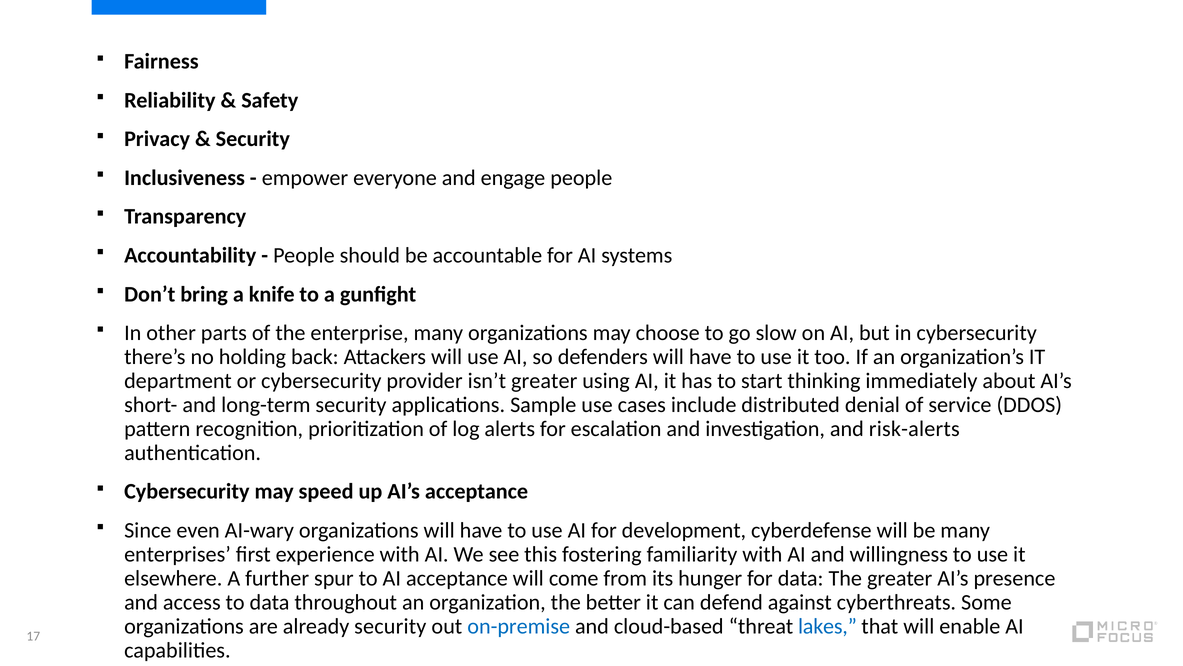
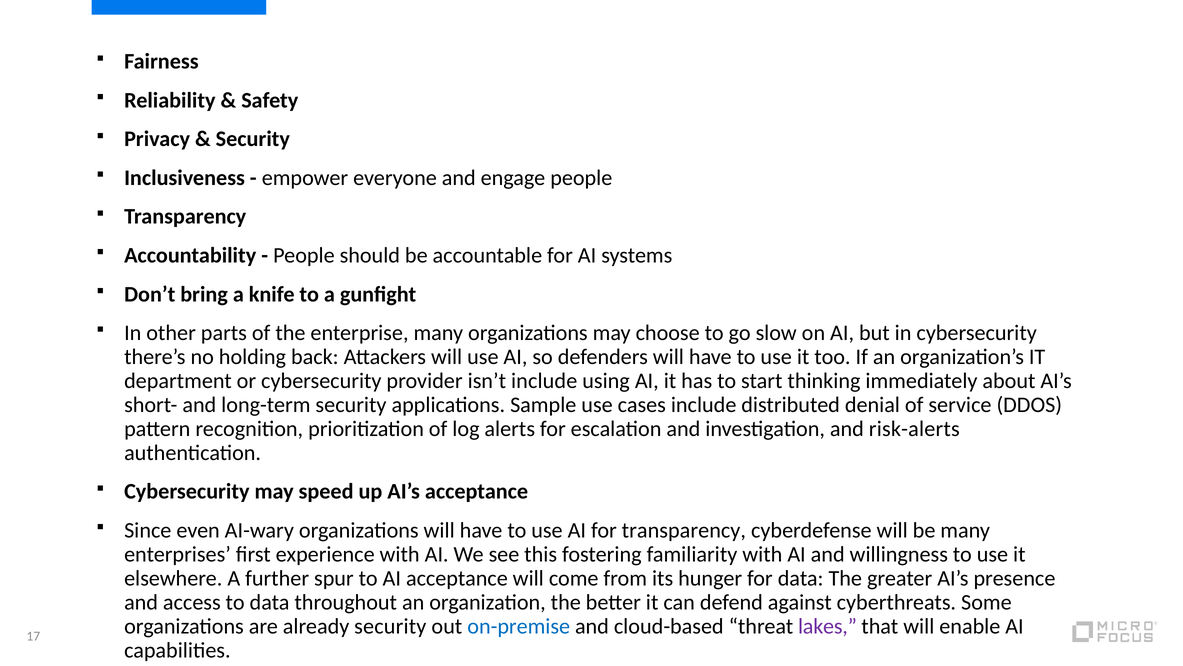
isn’t greater: greater -> include
for development: development -> transparency
lakes colour: blue -> purple
